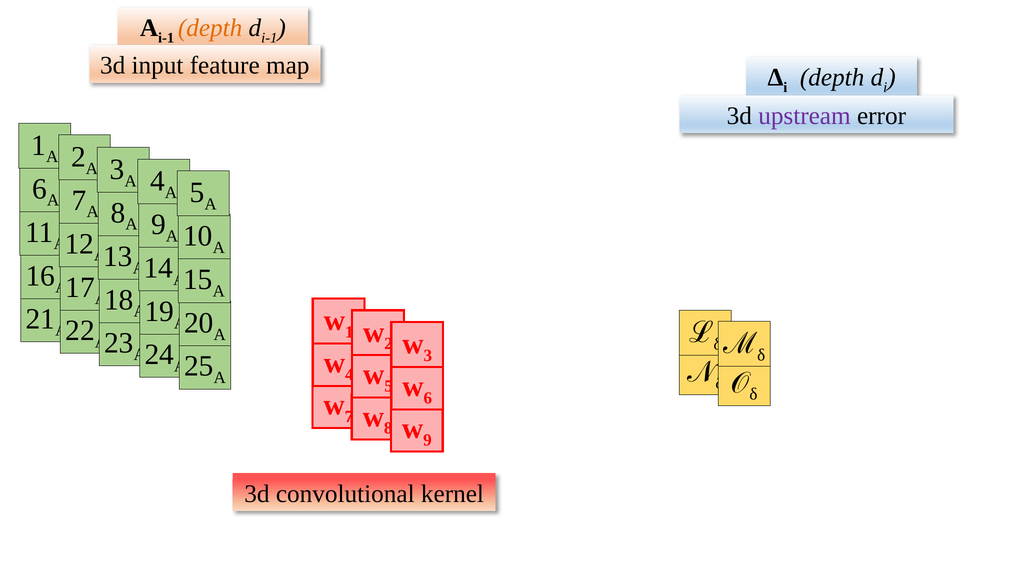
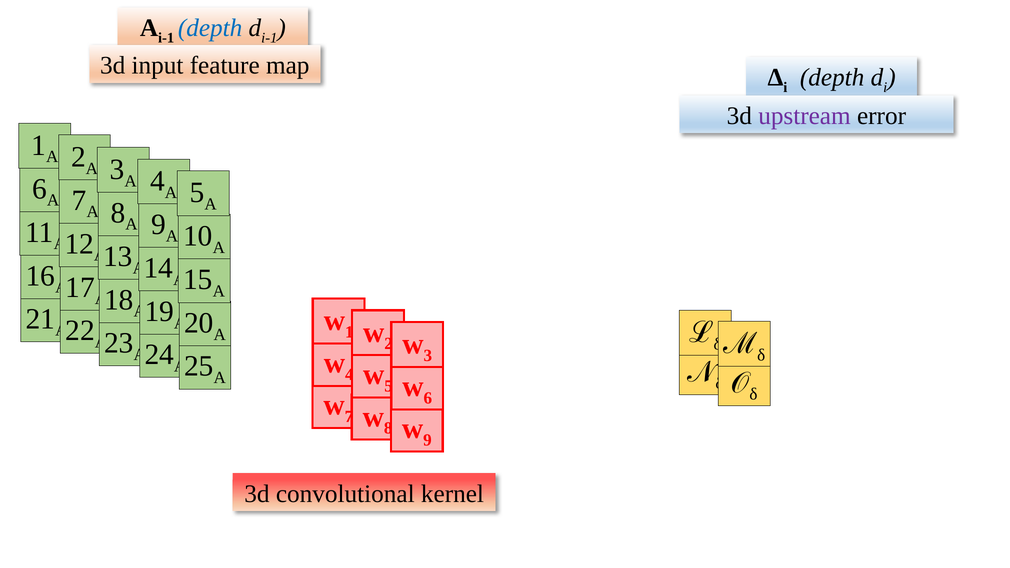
depth at (210, 28) colour: orange -> blue
